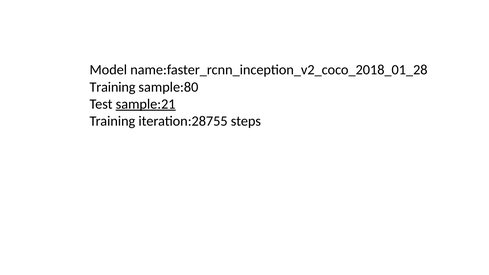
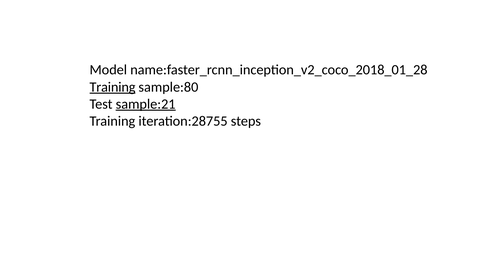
Training at (112, 87) underline: none -> present
